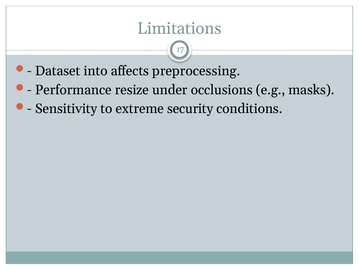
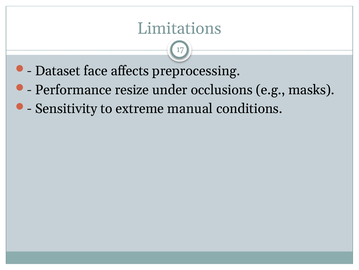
into: into -> face
security: security -> manual
